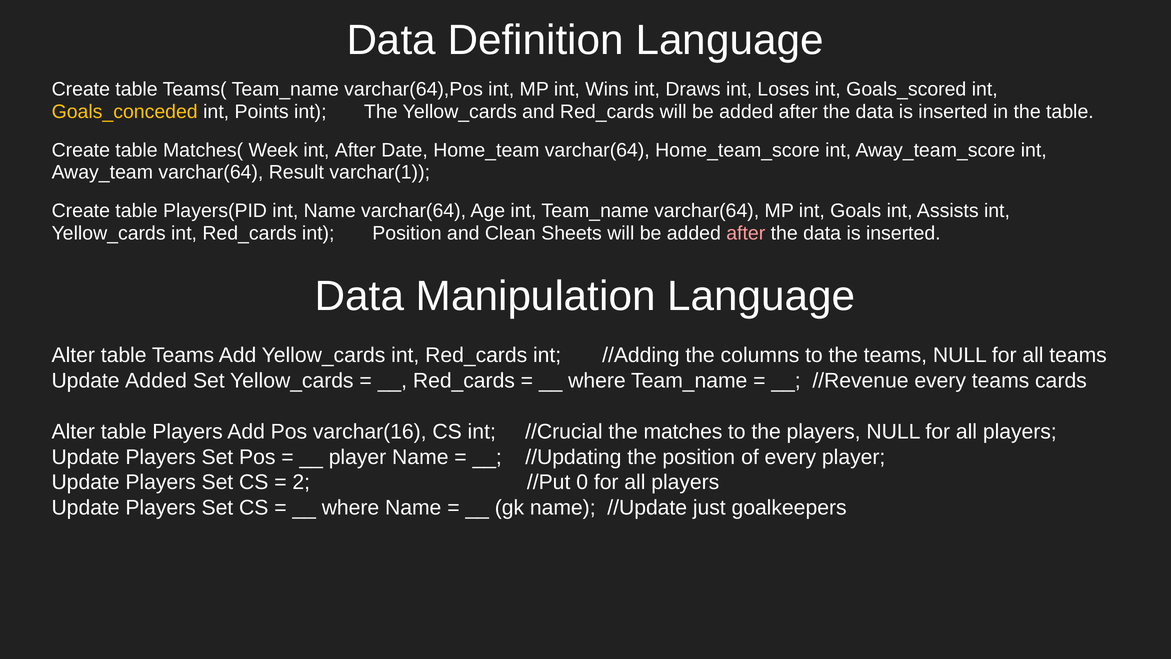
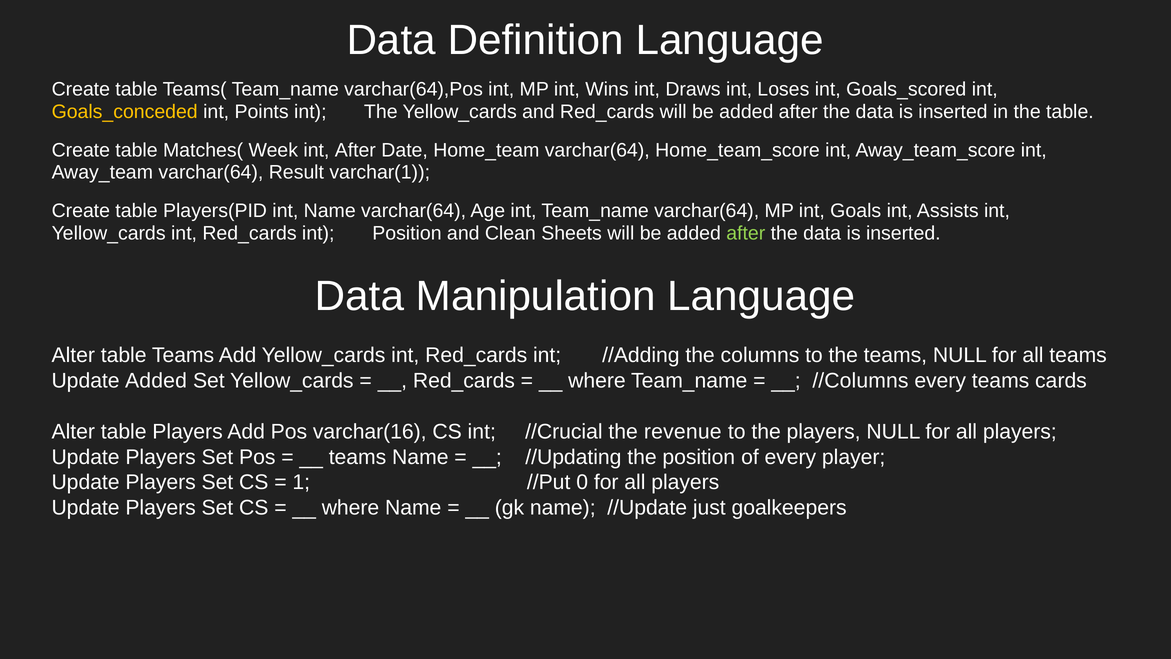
after at (746, 233) colour: pink -> light green
//Revenue: //Revenue -> //Columns
matches: matches -> revenue
player at (358, 457): player -> teams
2: 2 -> 1
